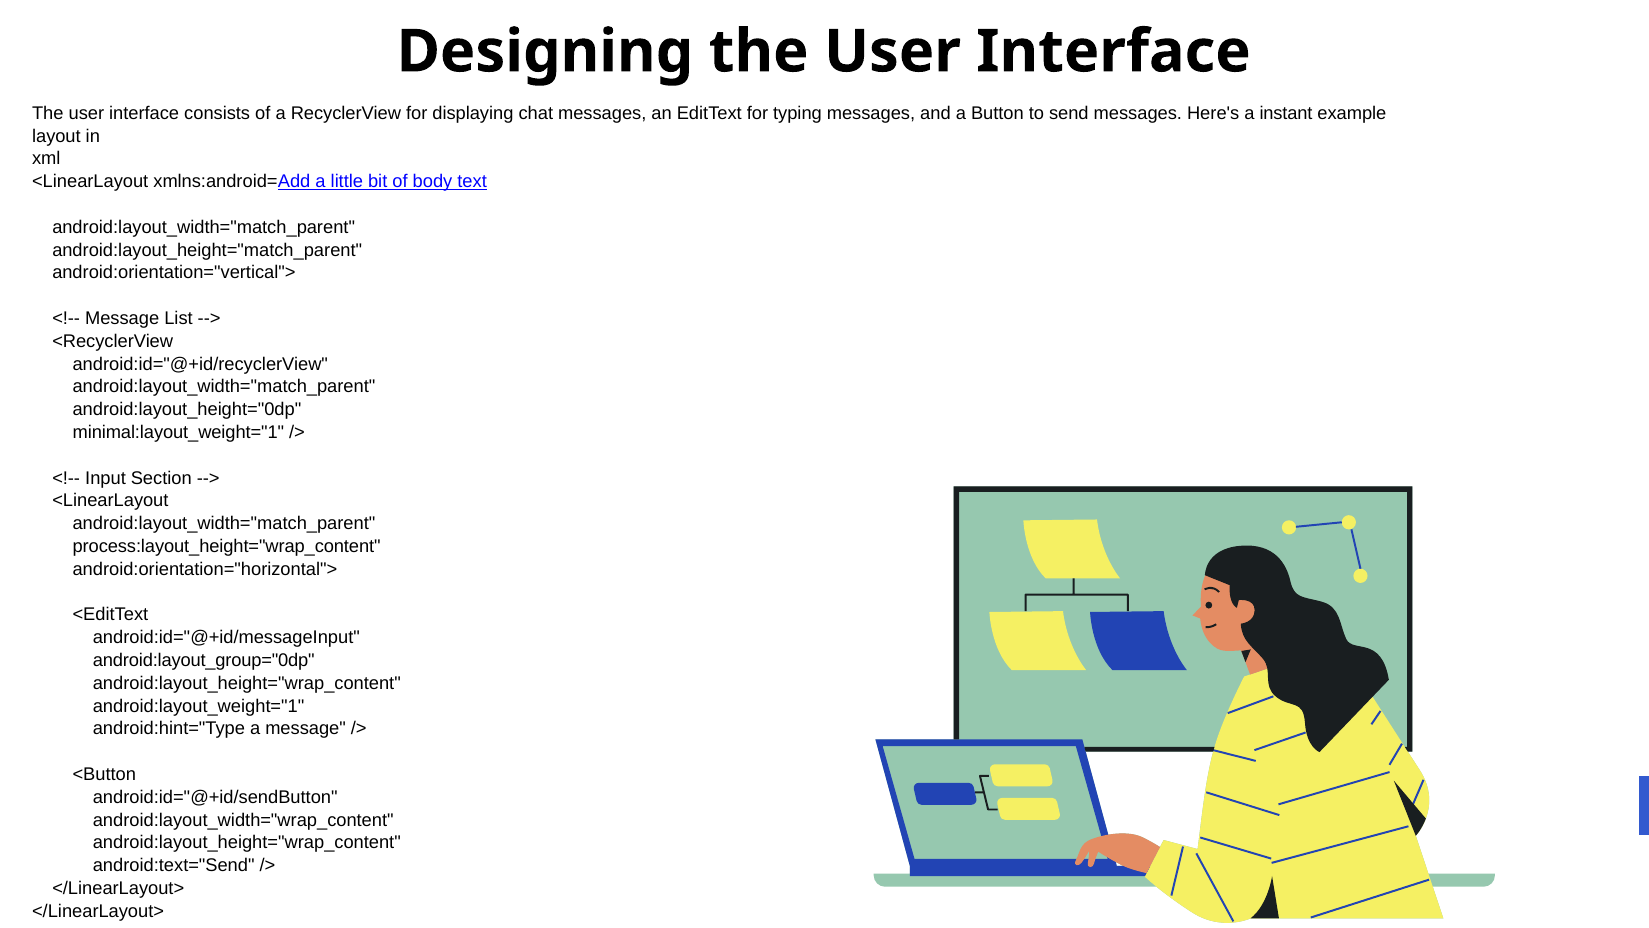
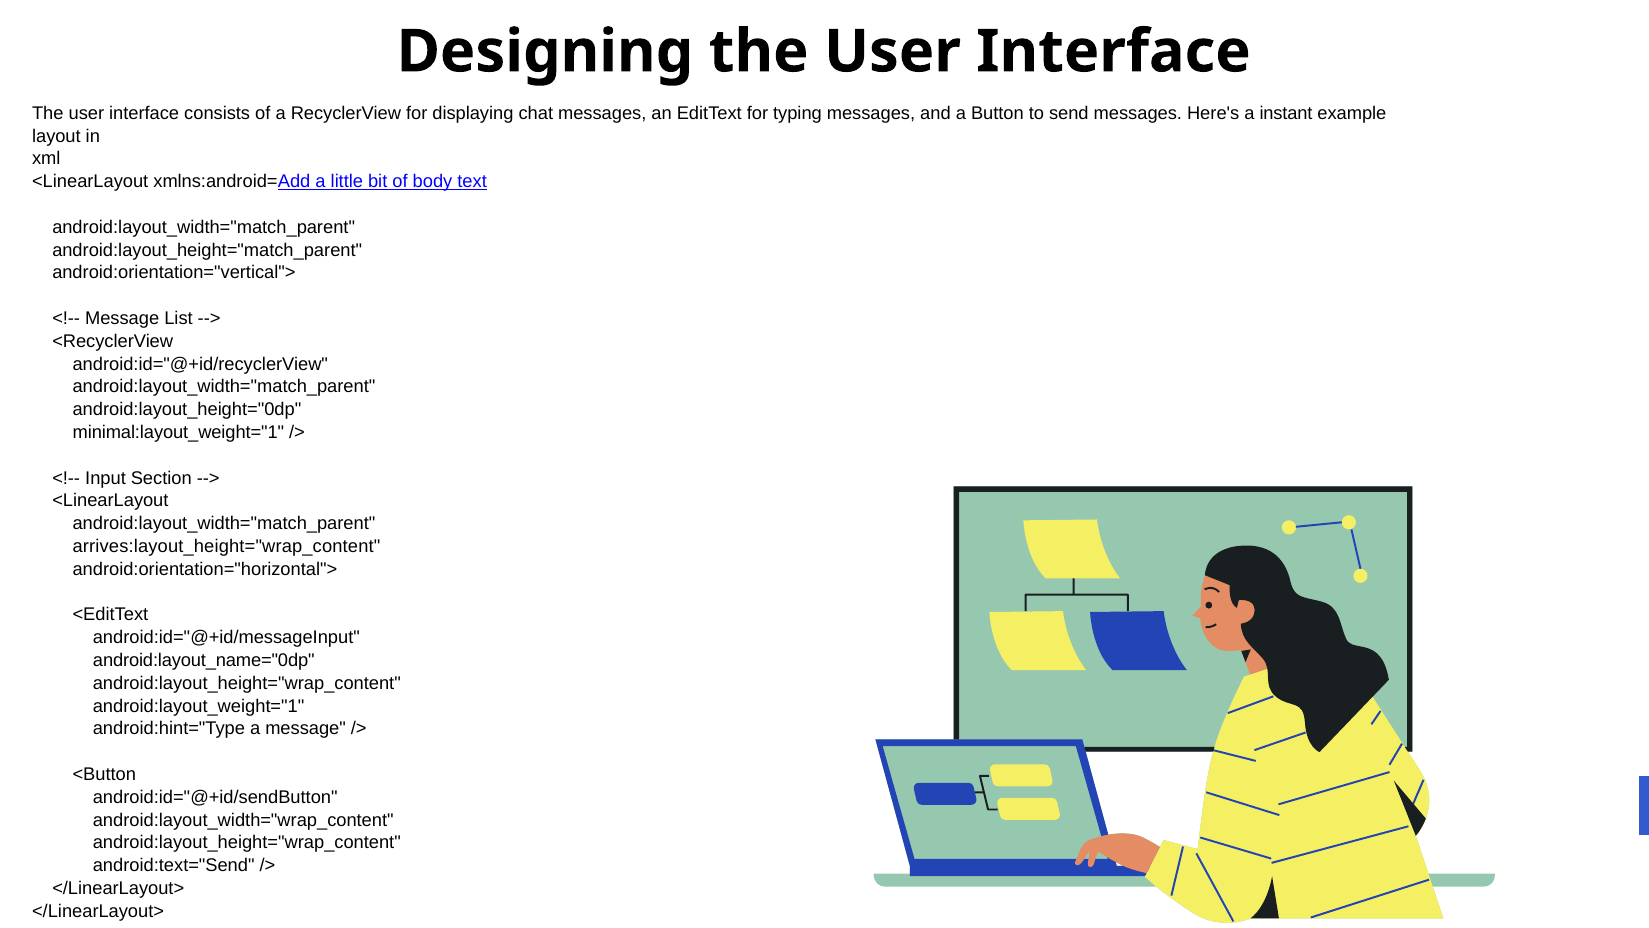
process:layout_height="wrap_content: process:layout_height="wrap_content -> arrives:layout_height="wrap_content
android:layout_group="0dp: android:layout_group="0dp -> android:layout_name="0dp
